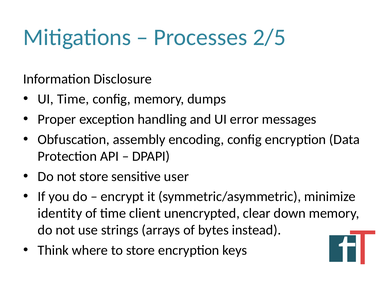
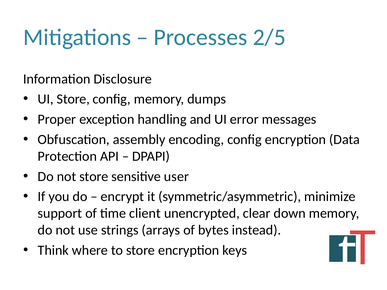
UI Time: Time -> Store
identity: identity -> support
